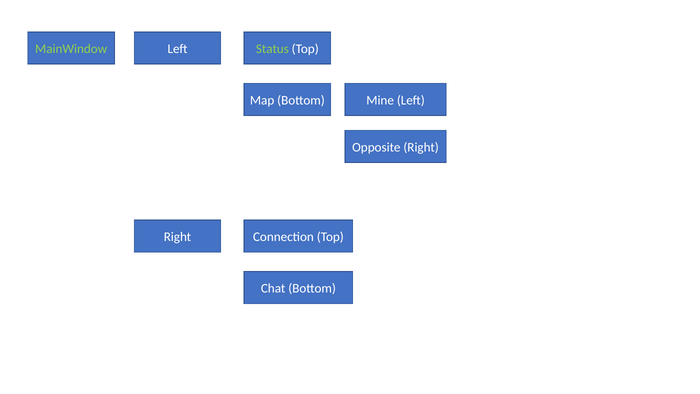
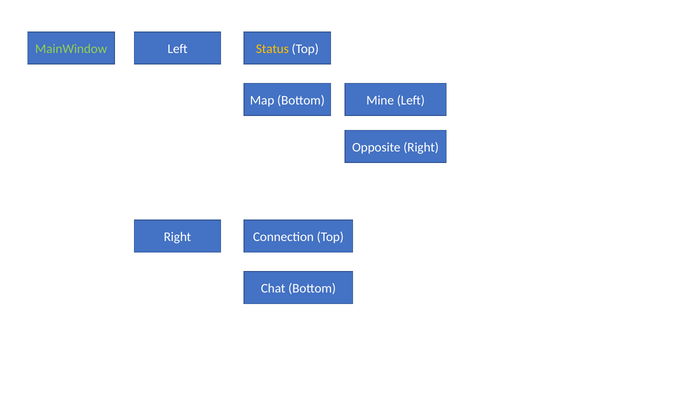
Status colour: light green -> yellow
